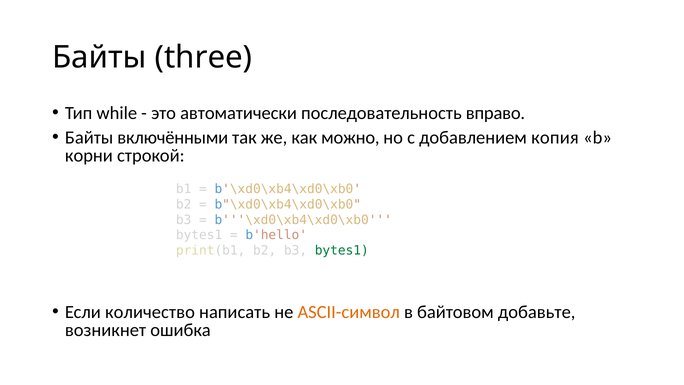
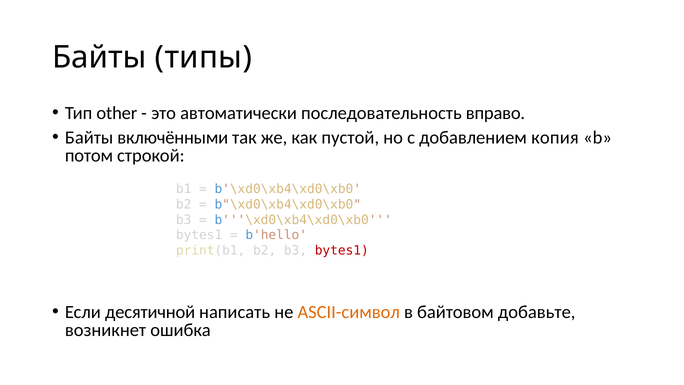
three: three -> типы
while: while -> other
можно: можно -> пустой
корни: корни -> потом
bytes1 at (342, 250) colour: green -> red
количество: количество -> десятичной
